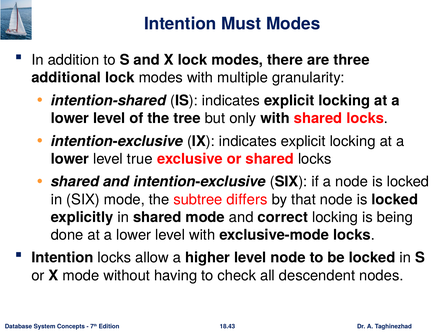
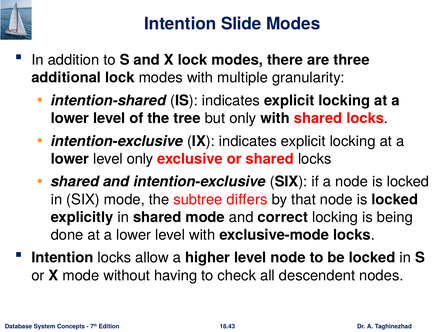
Must: Must -> Slide
level true: true -> only
